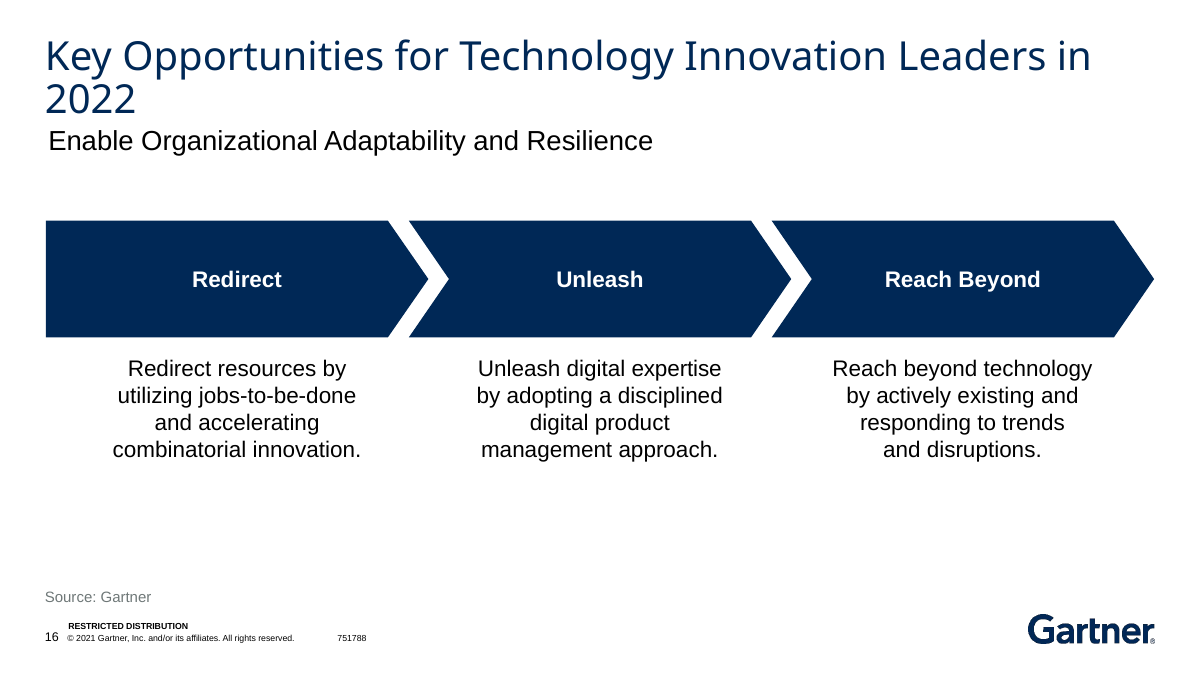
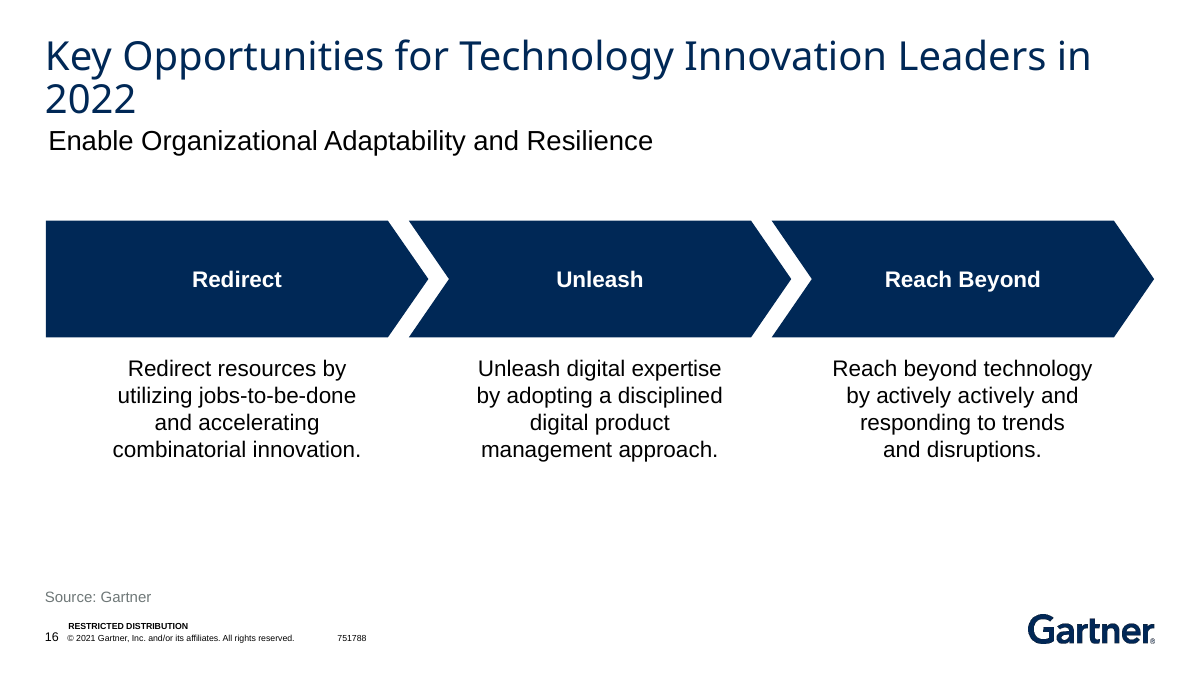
actively existing: existing -> actively
